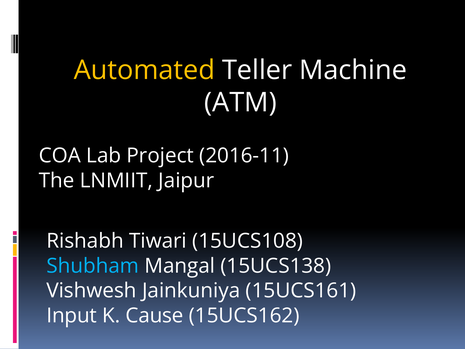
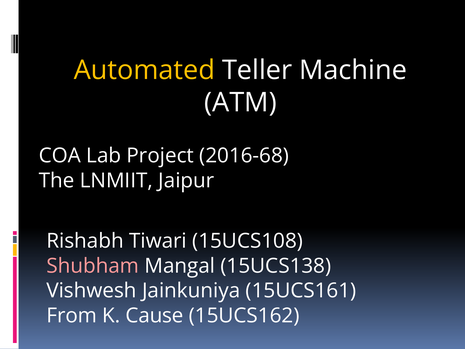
2016-11: 2016-11 -> 2016-68
Shubham colour: light blue -> pink
Input: Input -> From
